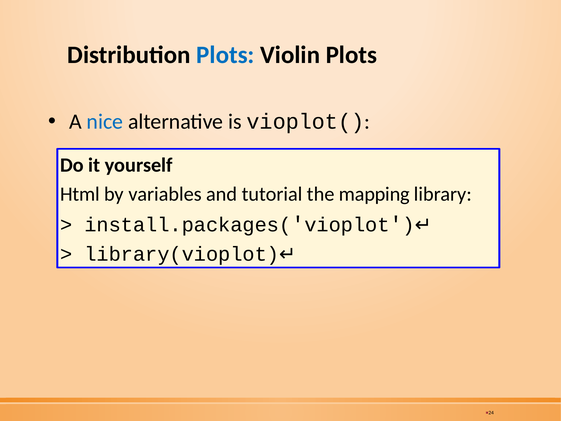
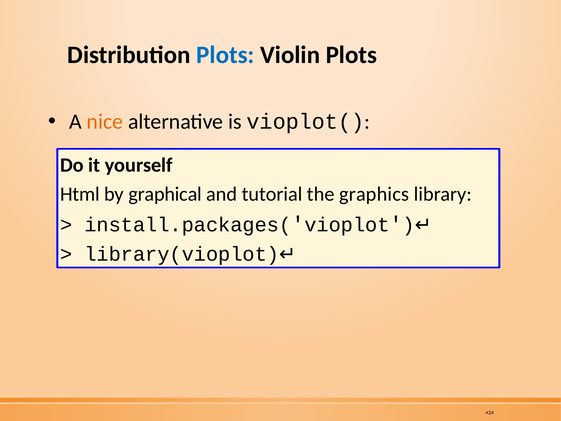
nice colour: blue -> orange
variables: variables -> graphical
mapping: mapping -> graphics
